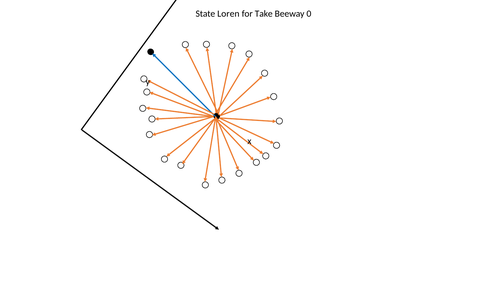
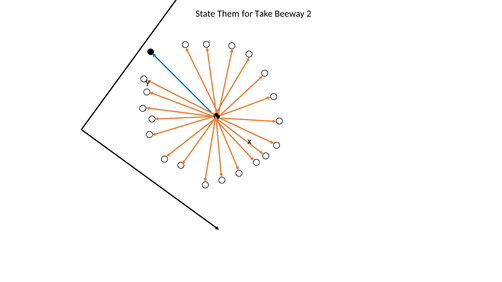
Loren: Loren -> Them
0: 0 -> 2
